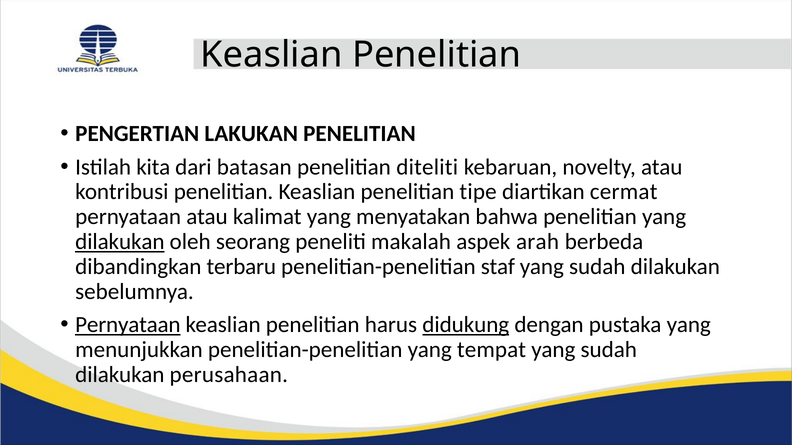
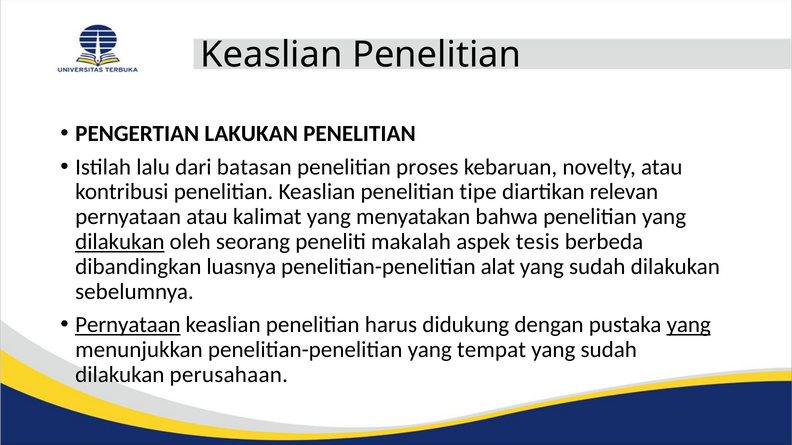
kita: kita -> lalu
diteliti: diteliti -> proses
cermat: cermat -> relevan
arah: arah -> tesis
terbaru: terbaru -> luasnya
staf: staf -> alat
didukung underline: present -> none
yang at (689, 325) underline: none -> present
